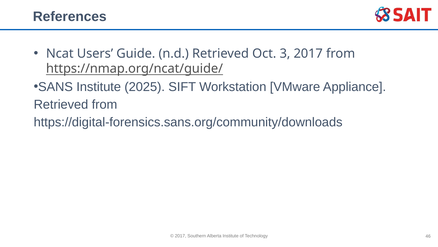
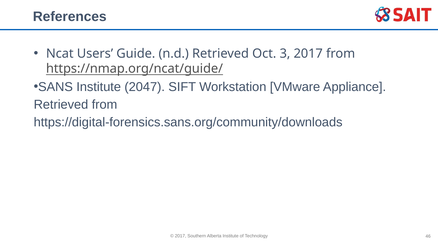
2025: 2025 -> 2047
